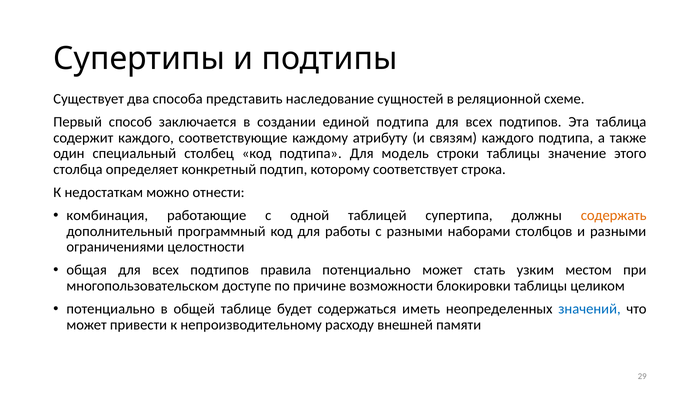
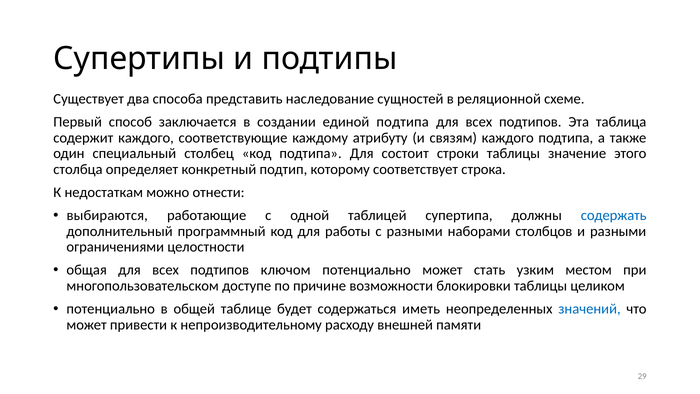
модель: модель -> состоит
комбинация: комбинация -> выбираются
содержать colour: orange -> blue
правила: правила -> ключом
